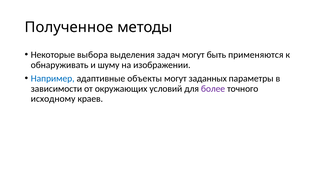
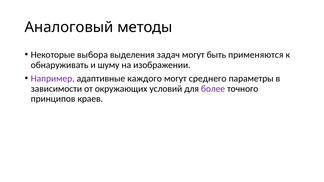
Полученное: Полученное -> Аналоговый
Например colour: blue -> purple
объекты: объекты -> каждого
заданных: заданных -> среднего
исходному: исходному -> принципов
